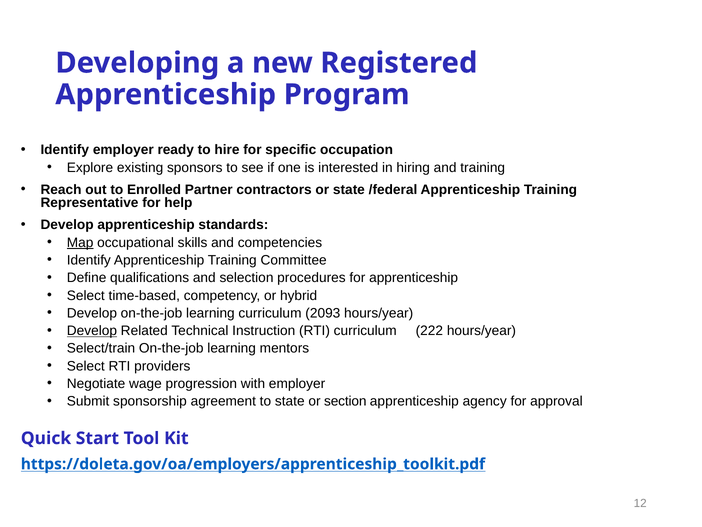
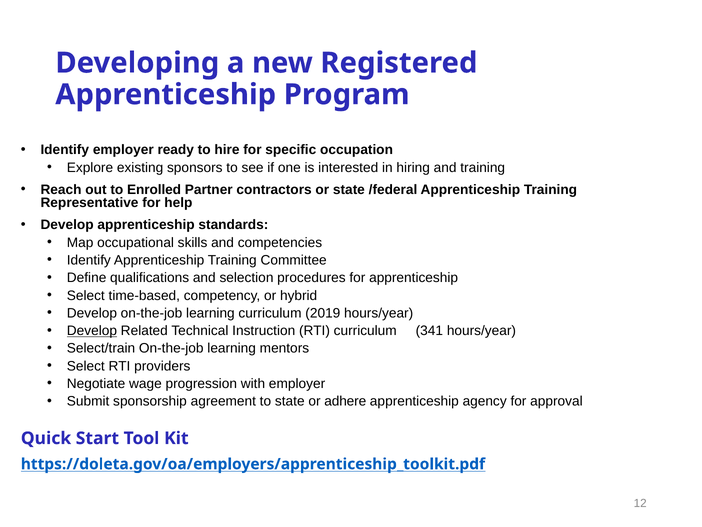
Map underline: present -> none
2093: 2093 -> 2019
222: 222 -> 341
section: section -> adhere
